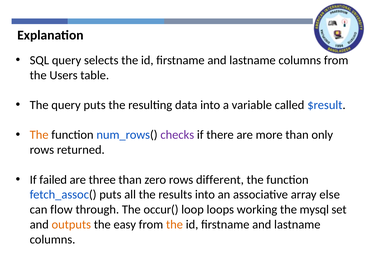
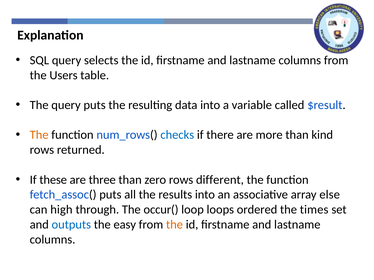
checks colour: purple -> blue
only: only -> kind
failed: failed -> these
flow: flow -> high
working: working -> ordered
mysql: mysql -> times
outputs colour: orange -> blue
